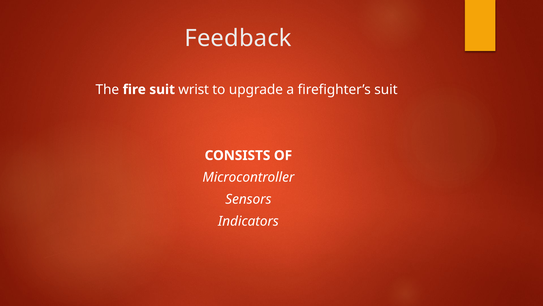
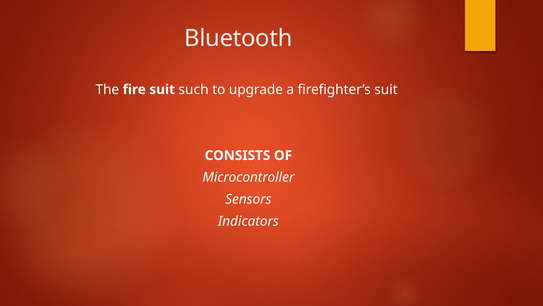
Feedback: Feedback -> Bluetooth
wrist: wrist -> such
